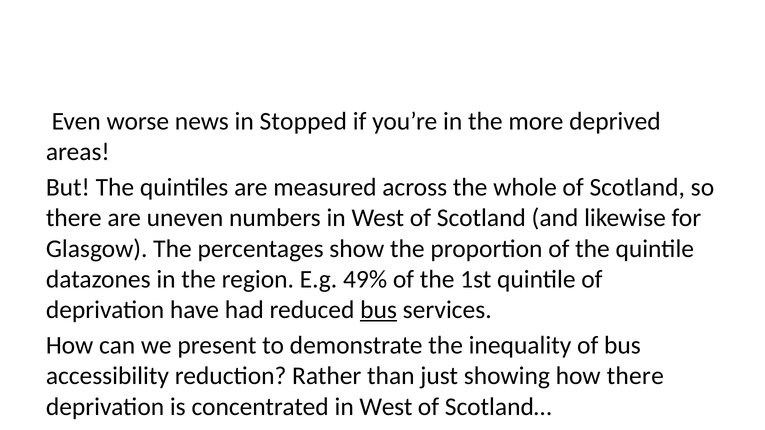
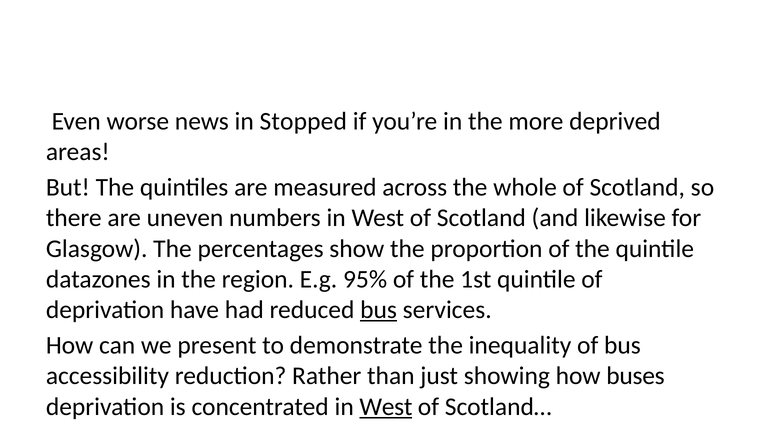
49%: 49% -> 95%
how there: there -> buses
West at (386, 407) underline: none -> present
